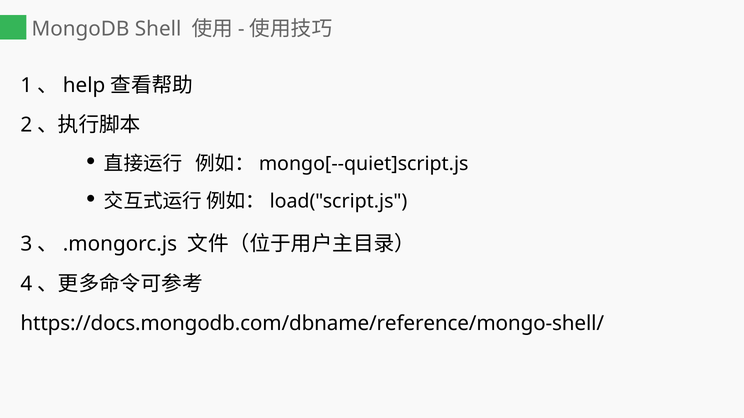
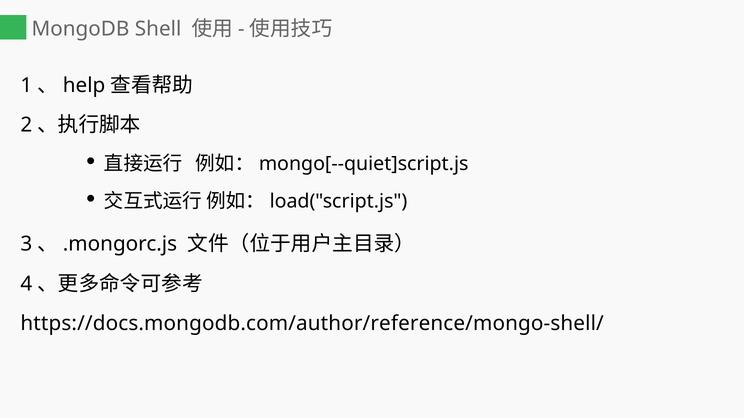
https://docs.mongodb.com/dbname/reference/mongo-shell/: https://docs.mongodb.com/dbname/reference/mongo-shell/ -> https://docs.mongodb.com/author/reference/mongo-shell/
